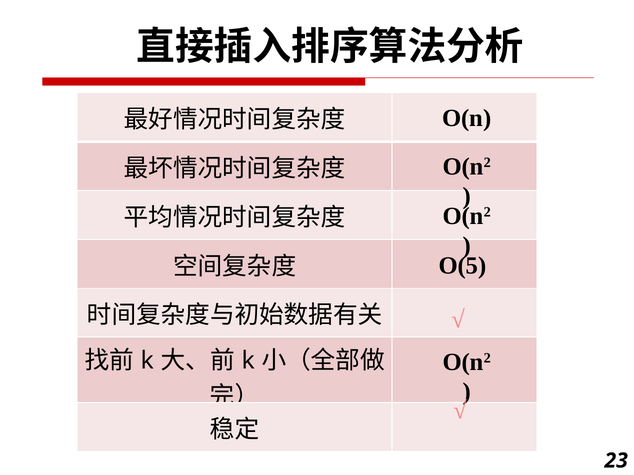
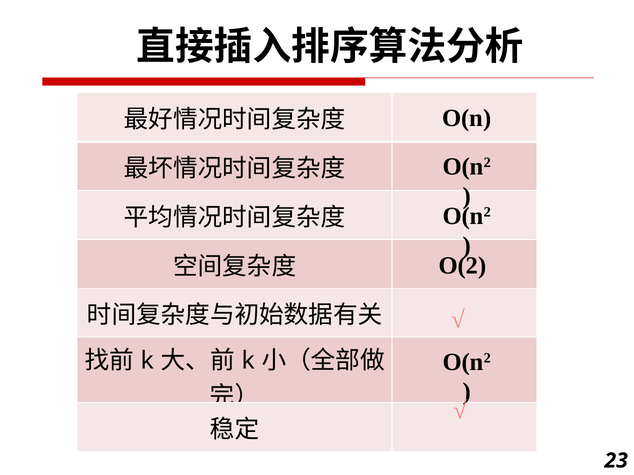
O(5: O(5 -> O(2
